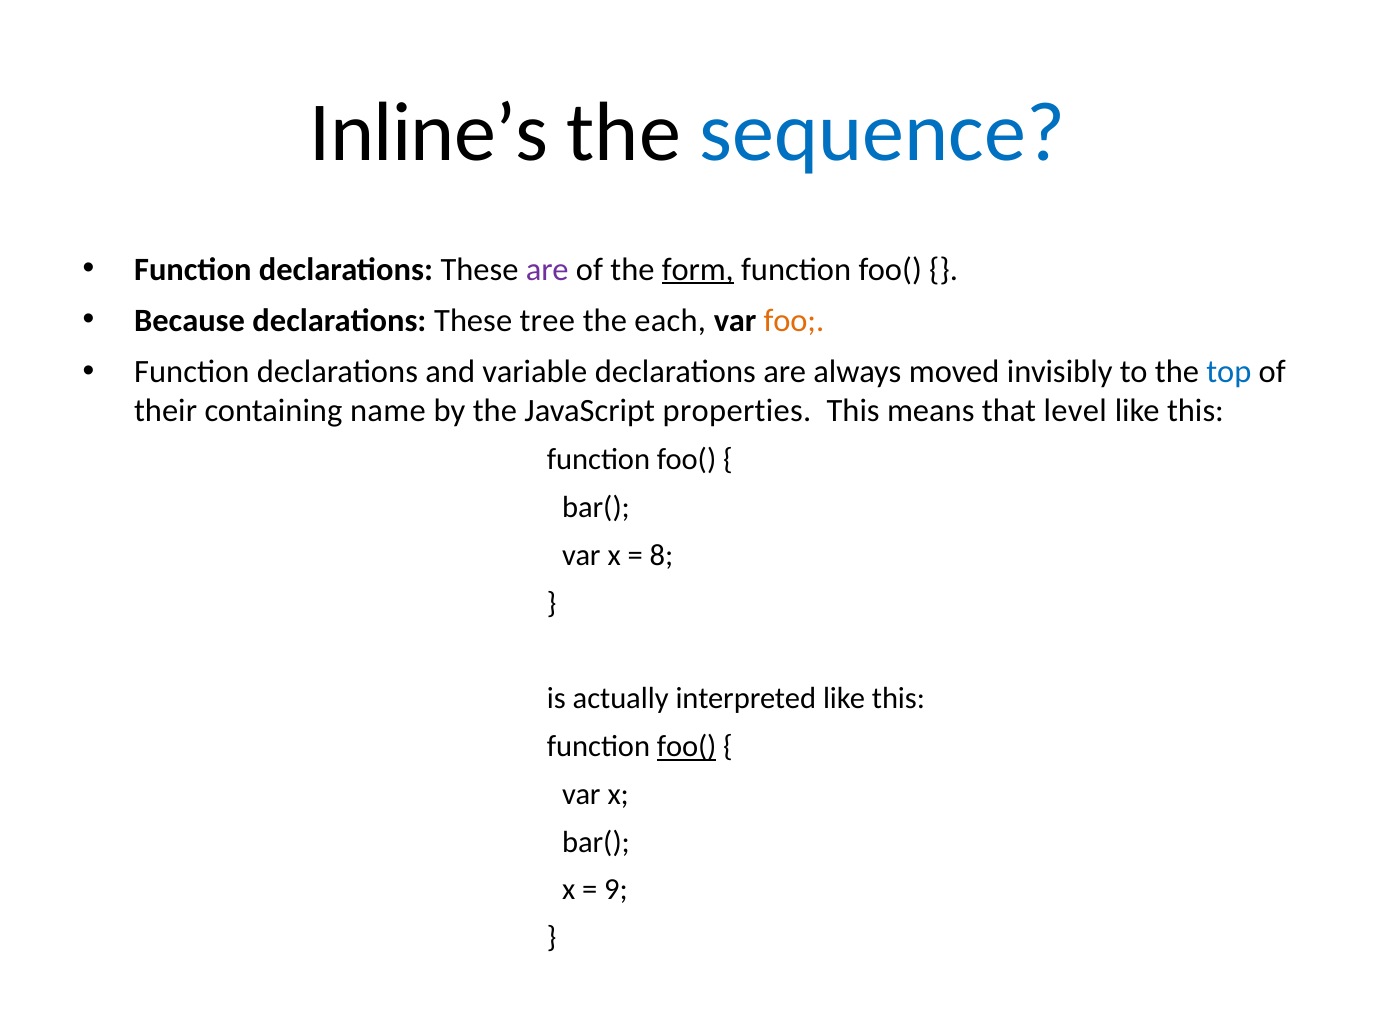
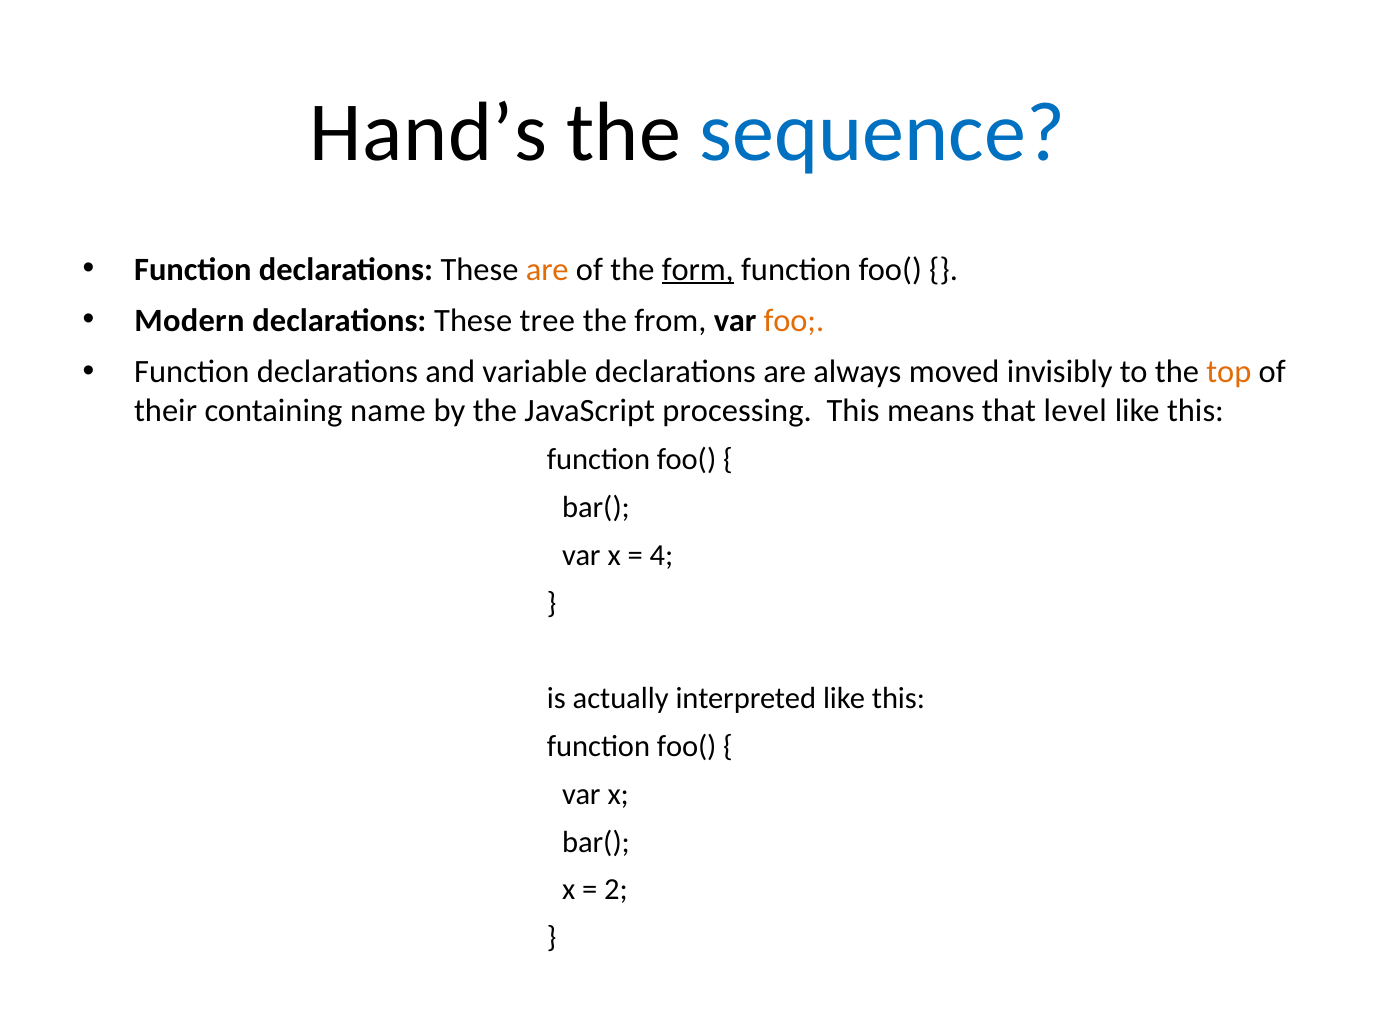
Inline’s: Inline’s -> Hand’s
are at (547, 269) colour: purple -> orange
Because: Because -> Modern
each: each -> from
top colour: blue -> orange
properties: properties -> processing
8: 8 -> 4
foo( at (687, 746) underline: present -> none
9: 9 -> 2
